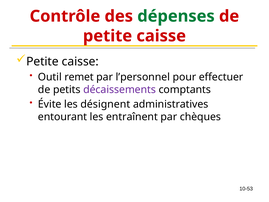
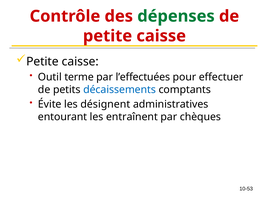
remet: remet -> terme
l’personnel: l’personnel -> l’effectuées
décaissements colour: purple -> blue
